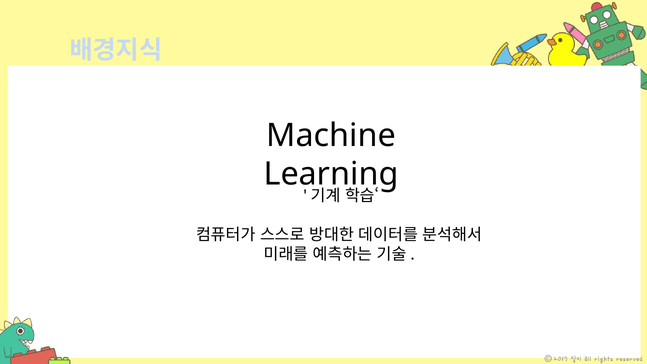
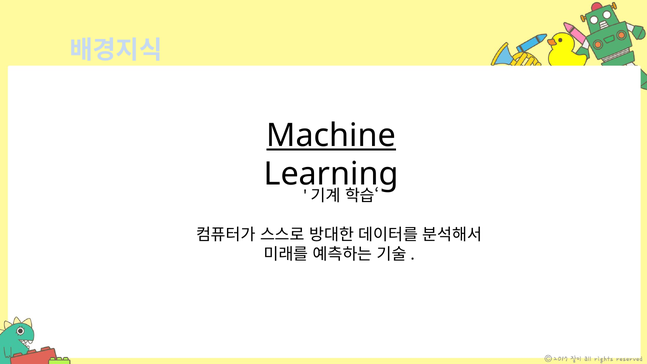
Machine underline: none -> present
